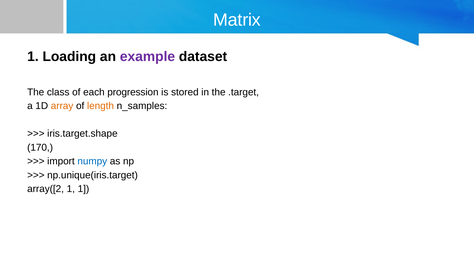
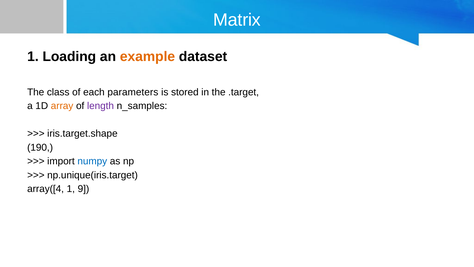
example colour: purple -> orange
progression: progression -> parameters
length colour: orange -> purple
170: 170 -> 190
array([2: array([2 -> array([4
1 1: 1 -> 9
